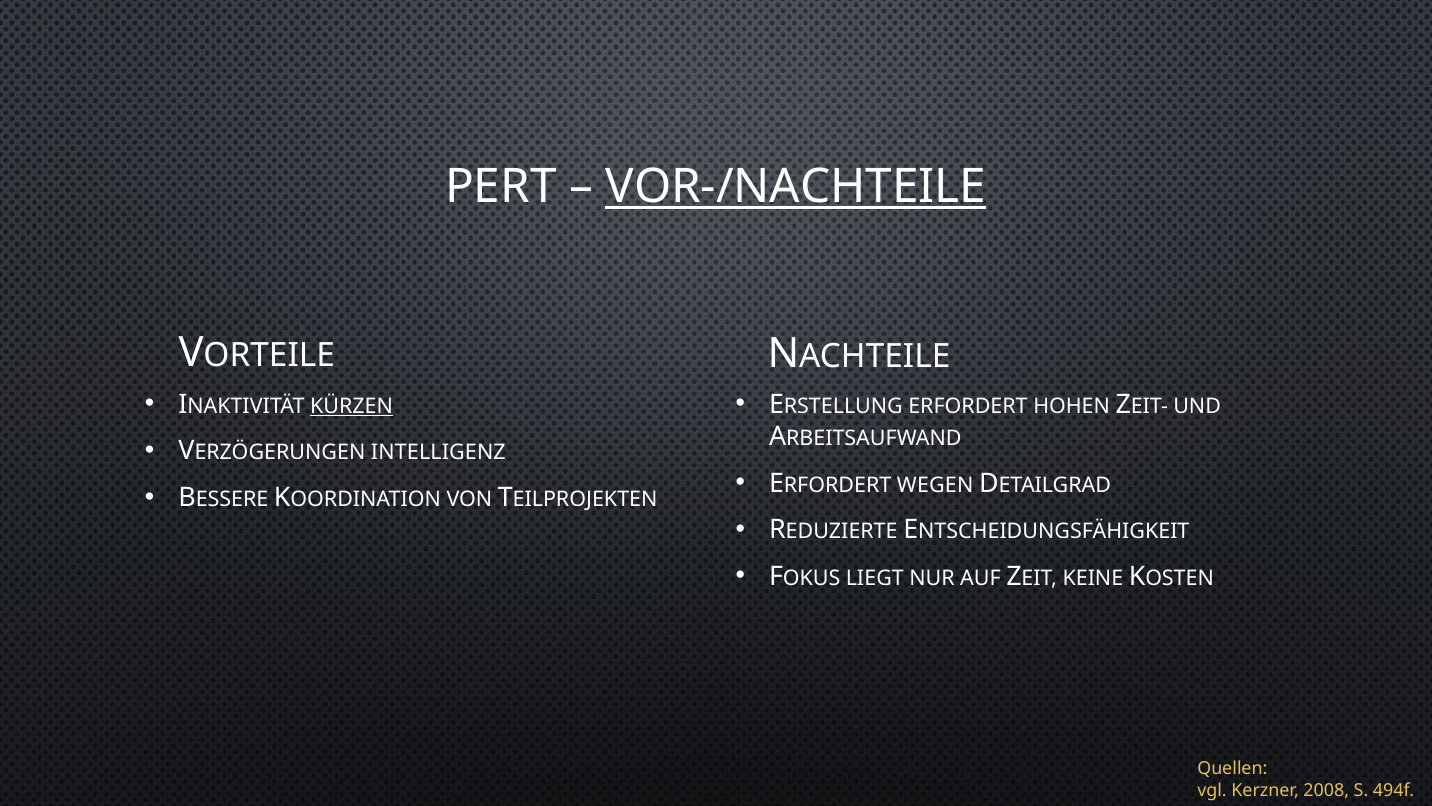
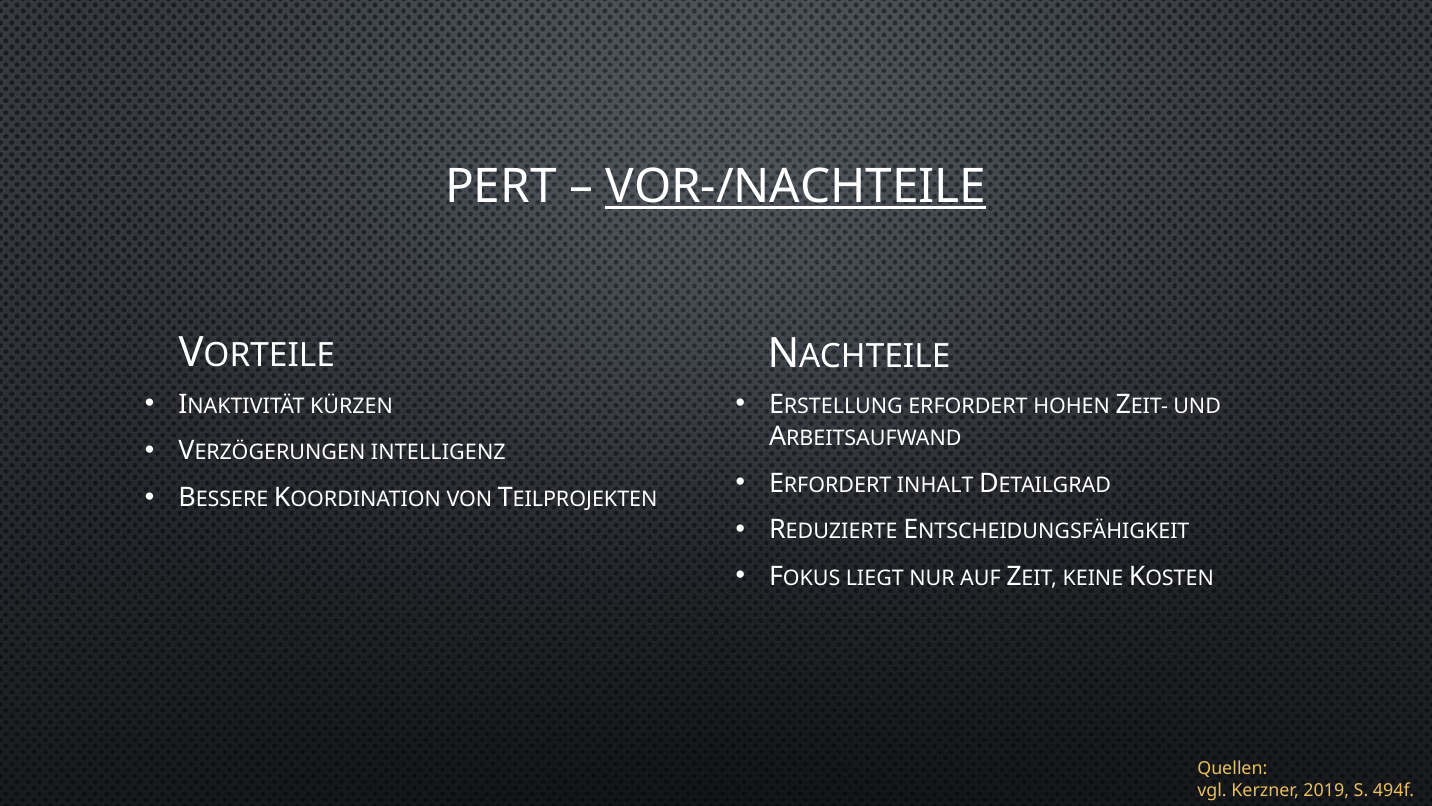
KÜRZEN underline: present -> none
WEGEN: WEGEN -> INHALT
2008: 2008 -> 2019
